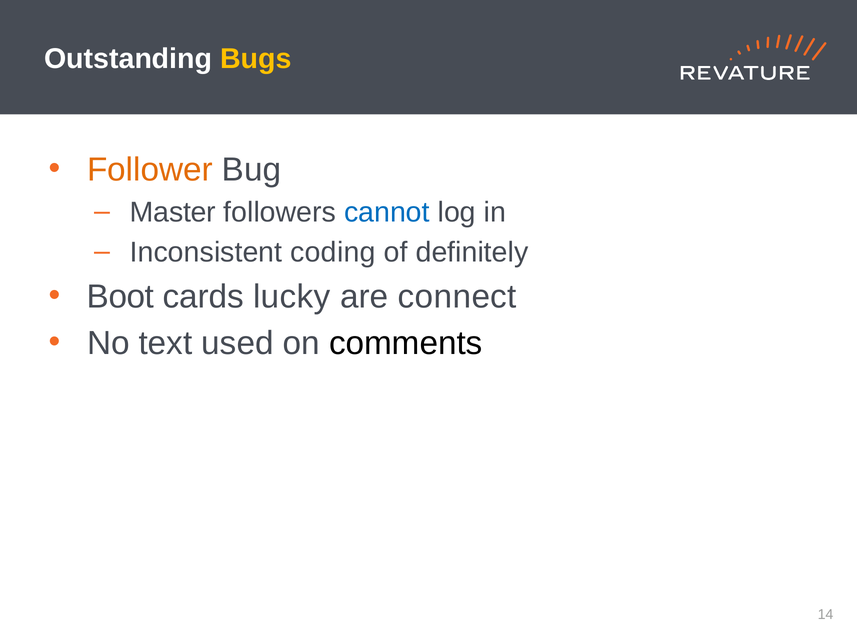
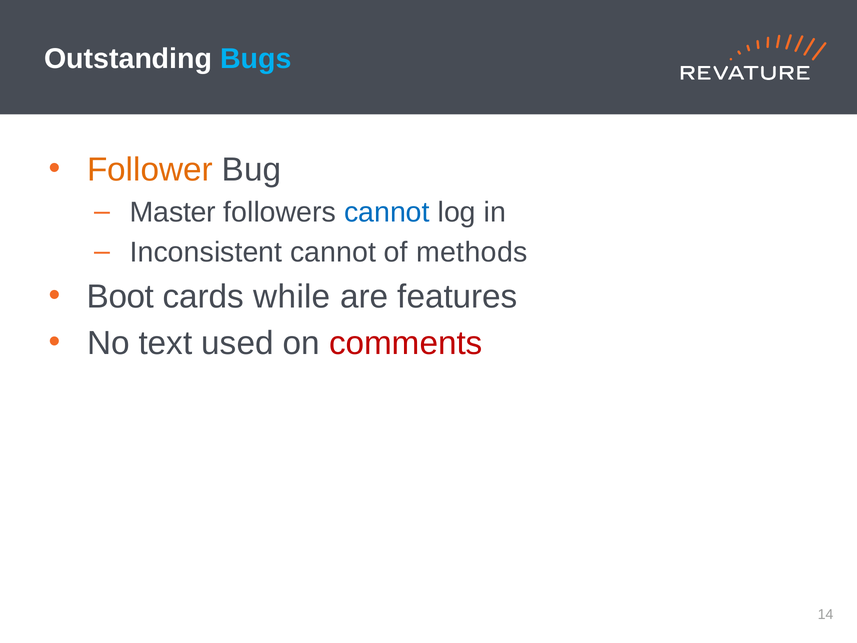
Bugs colour: yellow -> light blue
Inconsistent coding: coding -> cannot
definitely: definitely -> methods
lucky: lucky -> while
connect: connect -> features
comments colour: black -> red
